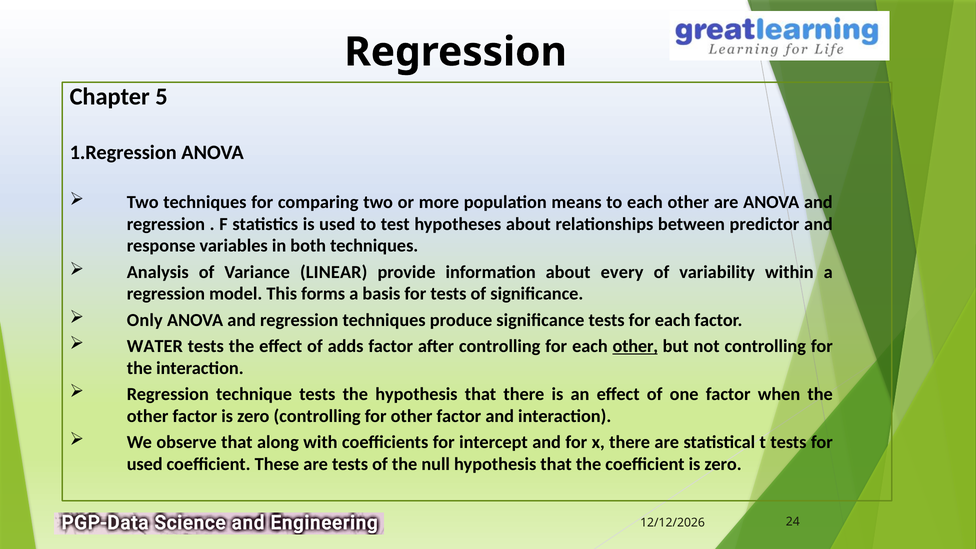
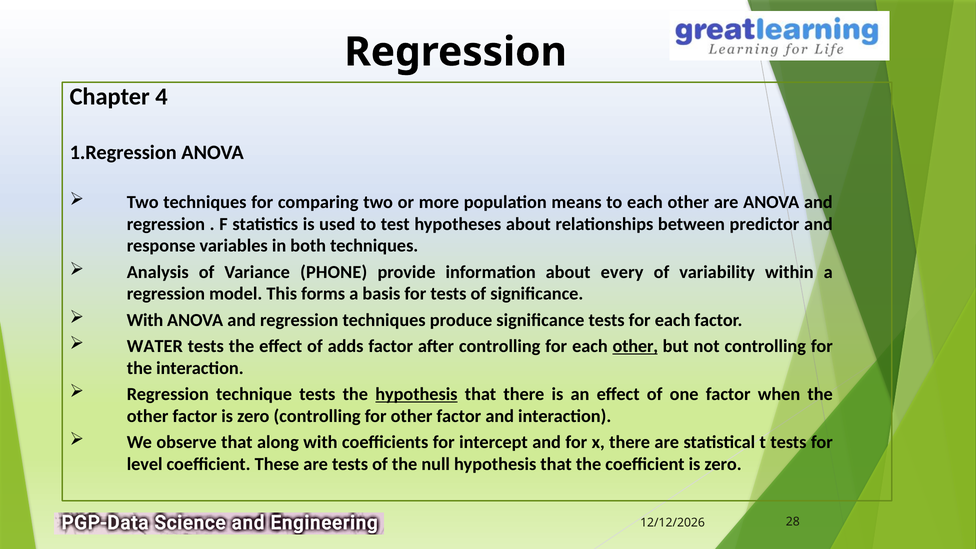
5: 5 -> 4
LINEAR: LINEAR -> PHONE
Only at (145, 320): Only -> With
hypothesis at (416, 394) underline: none -> present
used at (145, 464): used -> level
24: 24 -> 28
